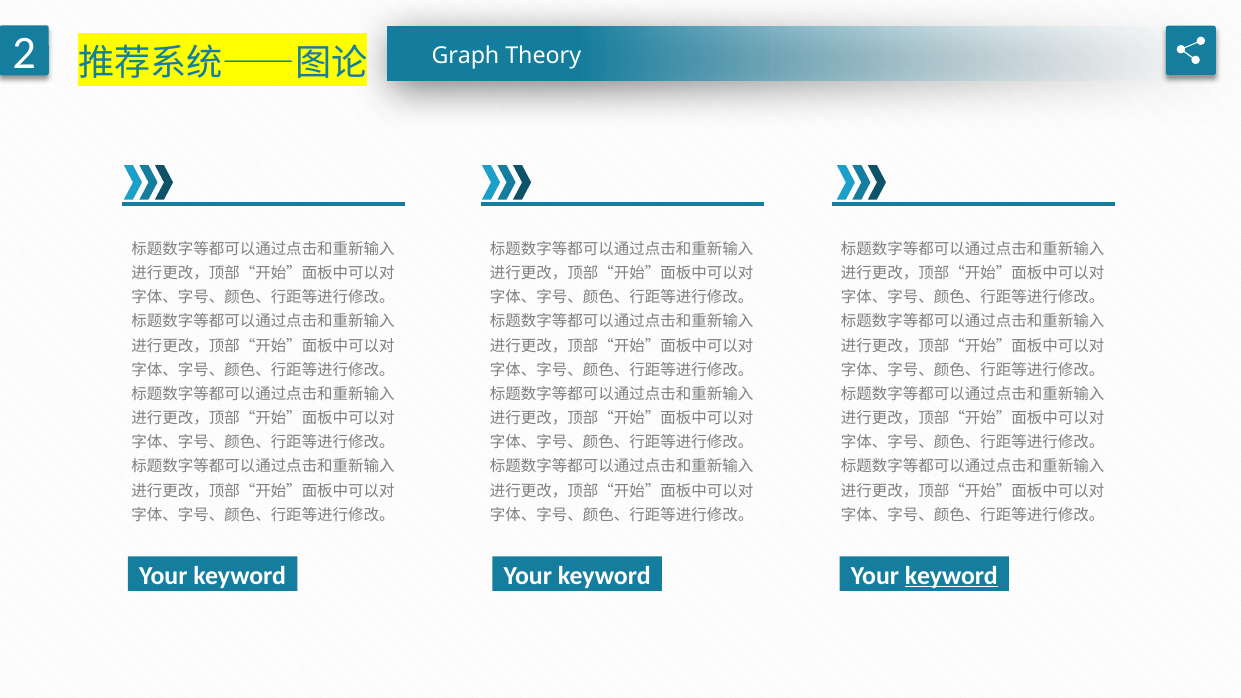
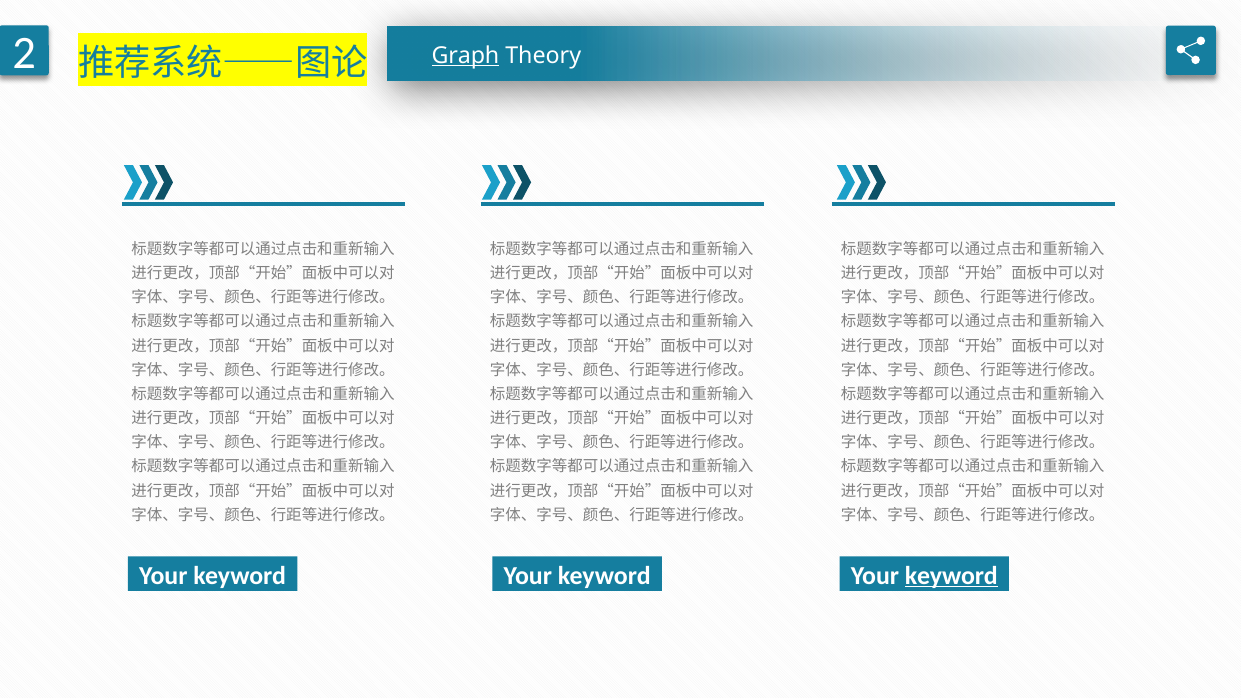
Graph underline: none -> present
